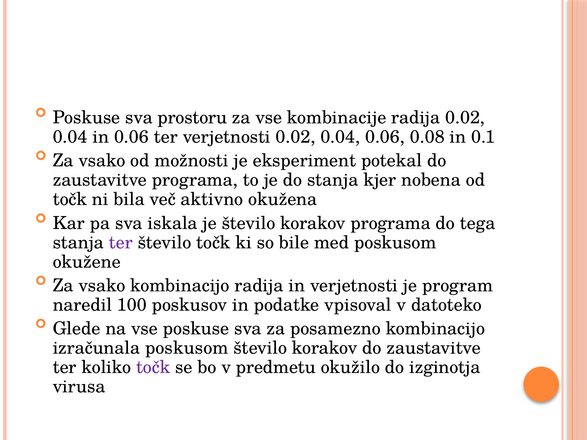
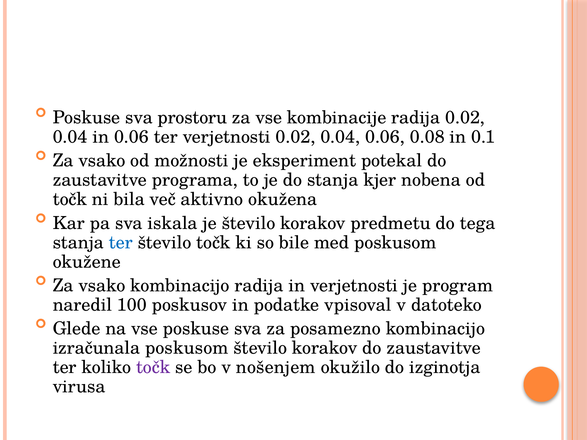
korakov programa: programa -> predmetu
ter at (121, 243) colour: purple -> blue
predmetu: predmetu -> nošenjem
